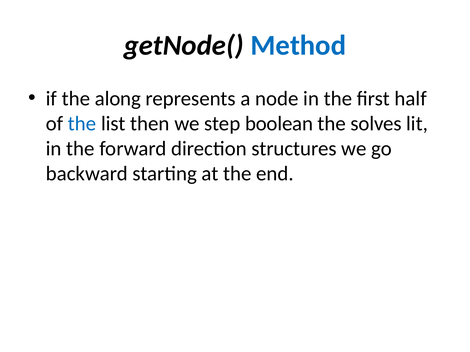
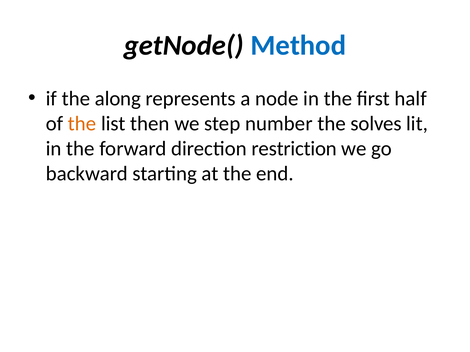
the at (82, 124) colour: blue -> orange
boolean: boolean -> number
structures: structures -> restriction
